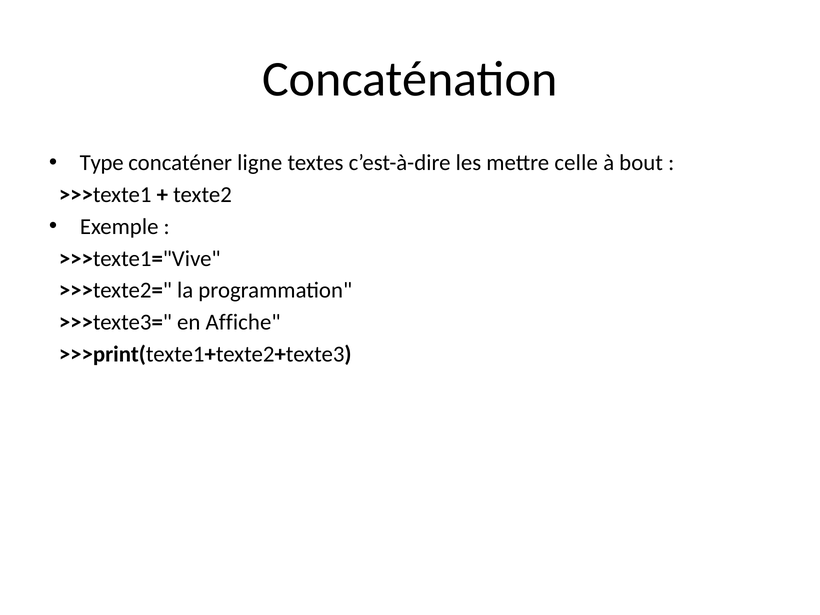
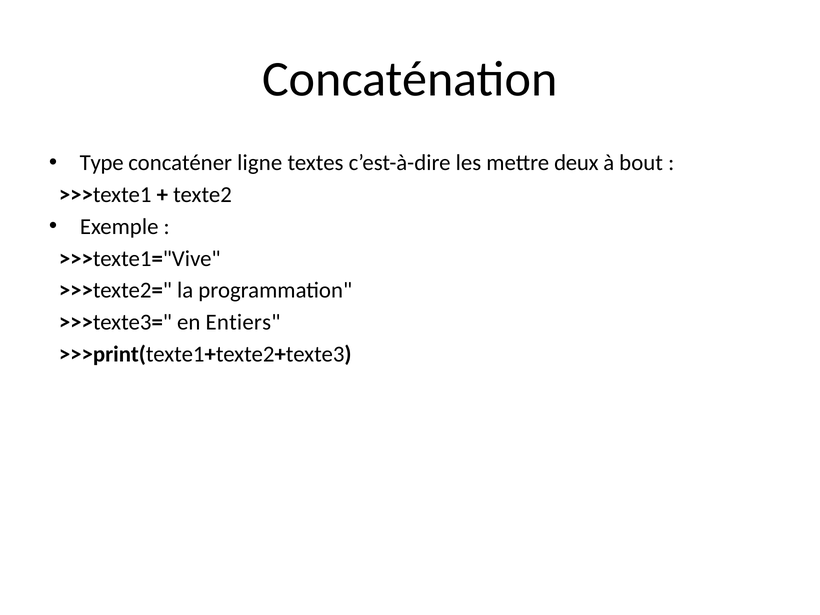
celle: celle -> deux
Affiche: Affiche -> Entiers
